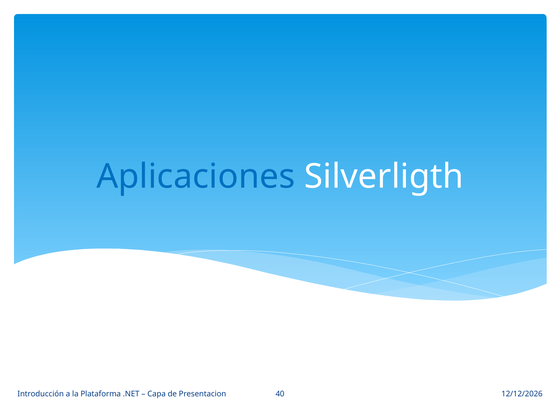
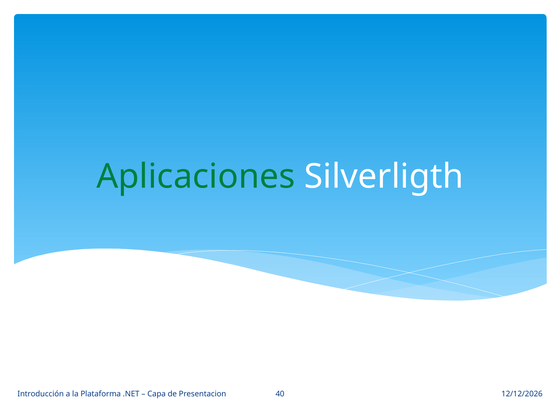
Aplicaciones colour: blue -> green
